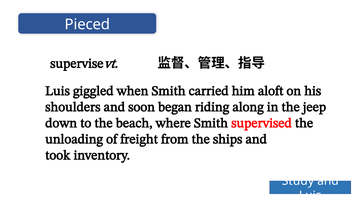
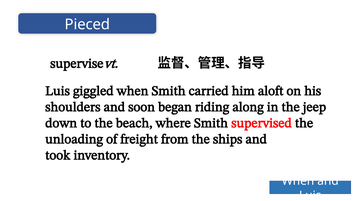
Study at (298, 181): Study -> When
